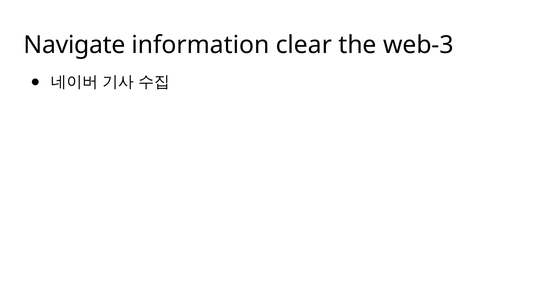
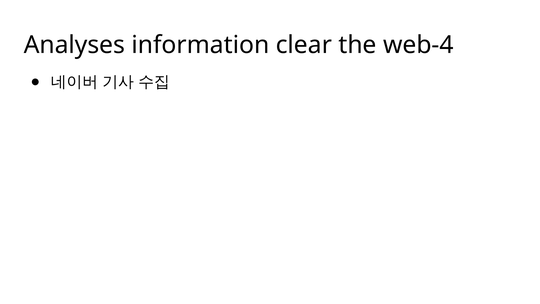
Navigate: Navigate -> Analyses
web-3: web-3 -> web-4
